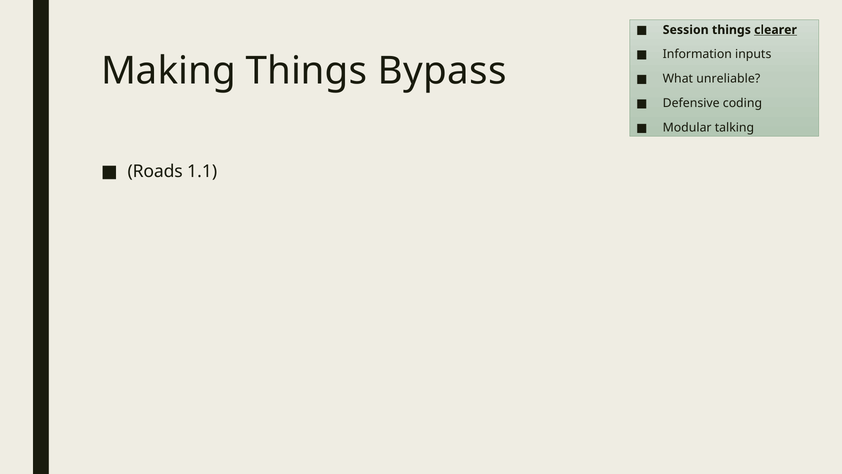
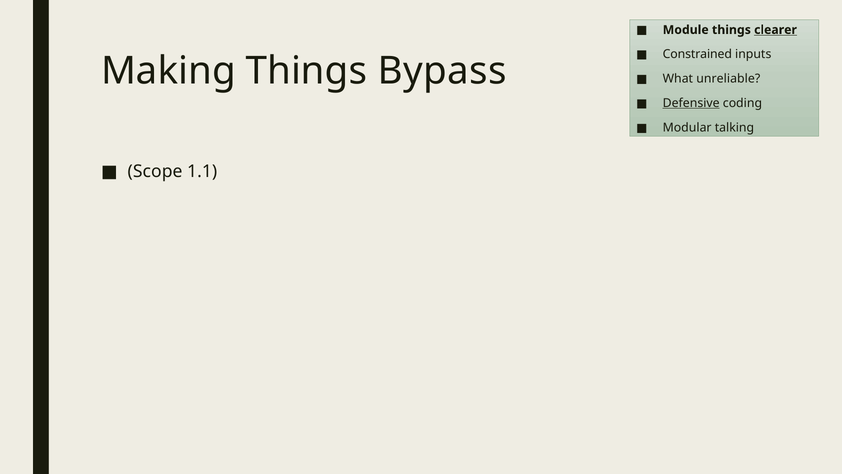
Session: Session -> Module
Information: Information -> Constrained
Defensive underline: none -> present
Roads: Roads -> Scope
